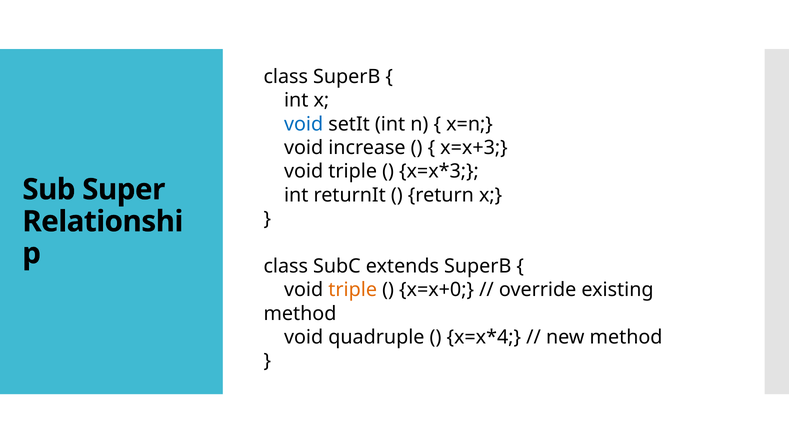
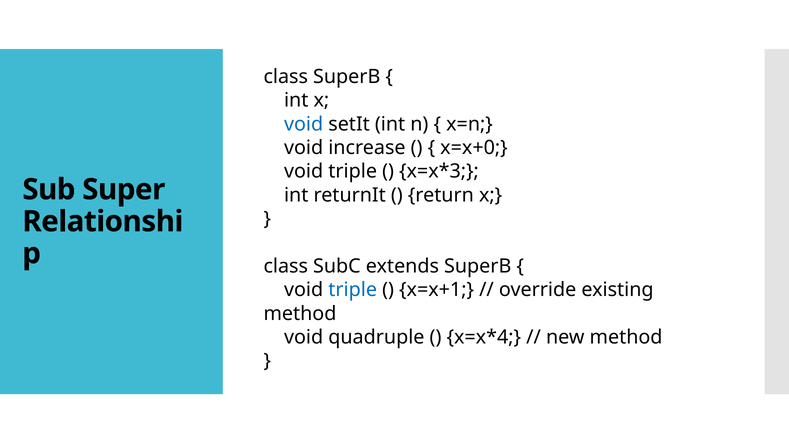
x=x+3: x=x+3 -> x=x+0
triple at (353, 290) colour: orange -> blue
x=x+0: x=x+0 -> x=x+1
